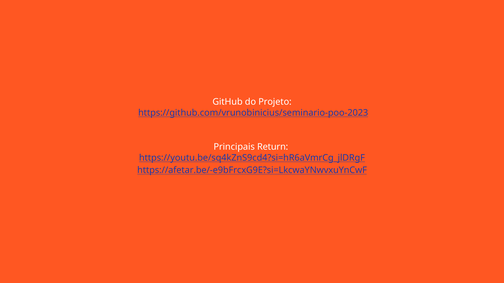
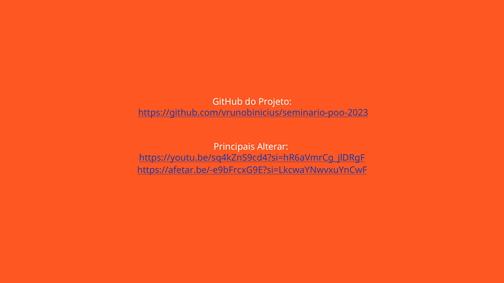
Return: Return -> Alterar
